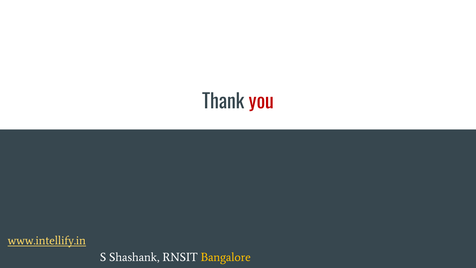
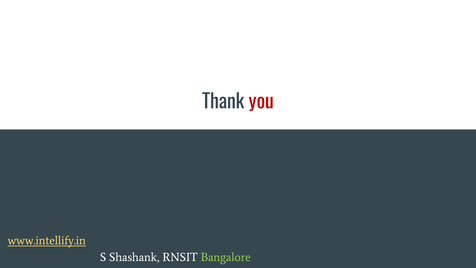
Bangalore colour: yellow -> light green
